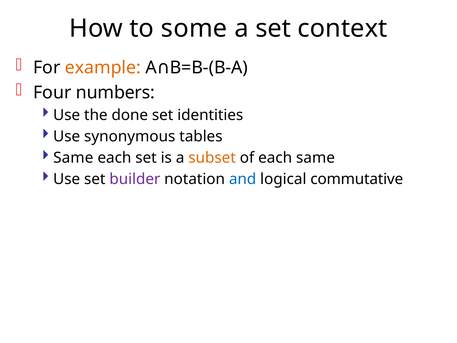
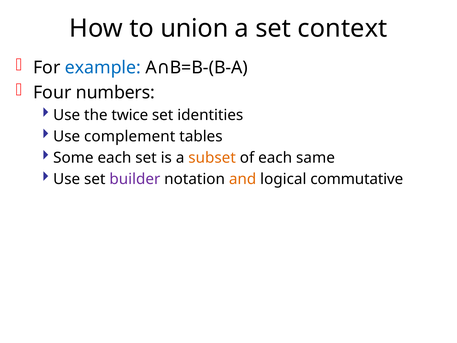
some: some -> union
example colour: orange -> blue
done: done -> twice
synonymous: synonymous -> complement
Same at (73, 158): Same -> Some
and colour: blue -> orange
